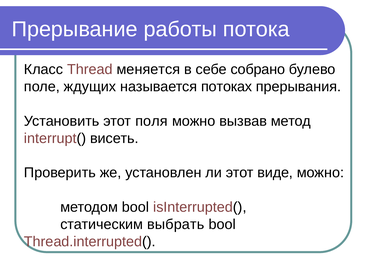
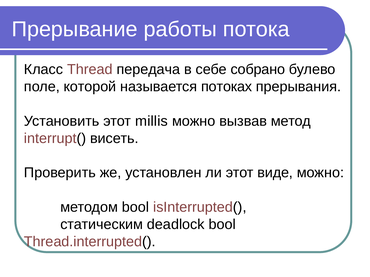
меняется: меняется -> передача
ждущих: ждущих -> которой
поля: поля -> millis
выбрать: выбрать -> deadlock
